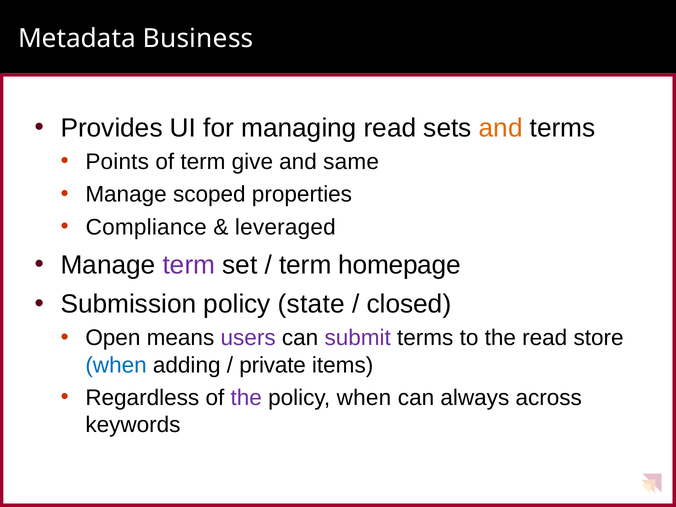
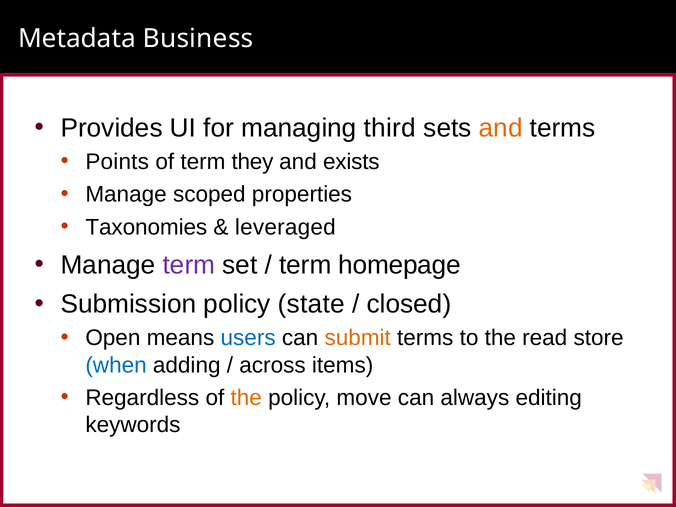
managing read: read -> third
give: give -> they
same: same -> exists
Compliance: Compliance -> Taxonomies
users colour: purple -> blue
submit colour: purple -> orange
private: private -> across
the at (246, 398) colour: purple -> orange
policy when: when -> move
across: across -> editing
